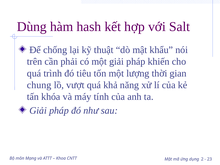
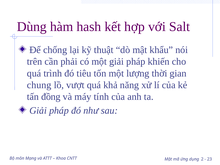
khóa: khóa -> đồng
